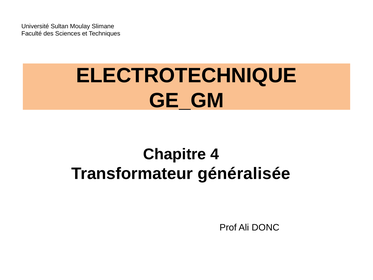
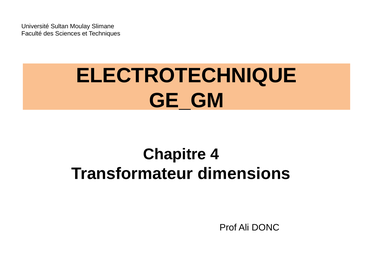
généralisée: généralisée -> dimensions
